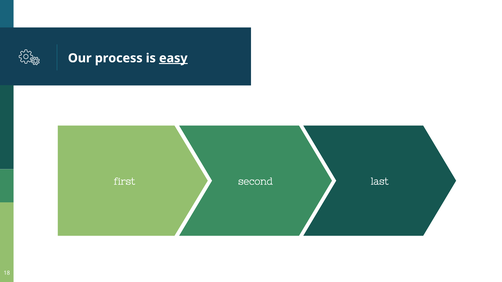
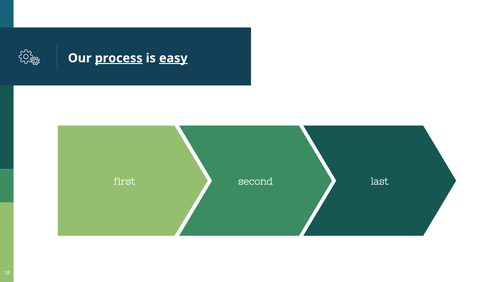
process underline: none -> present
